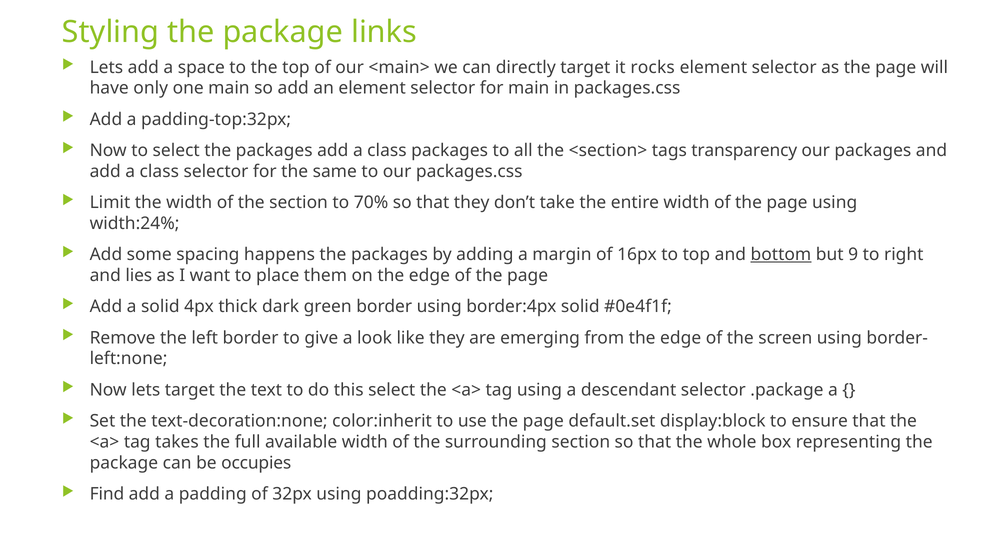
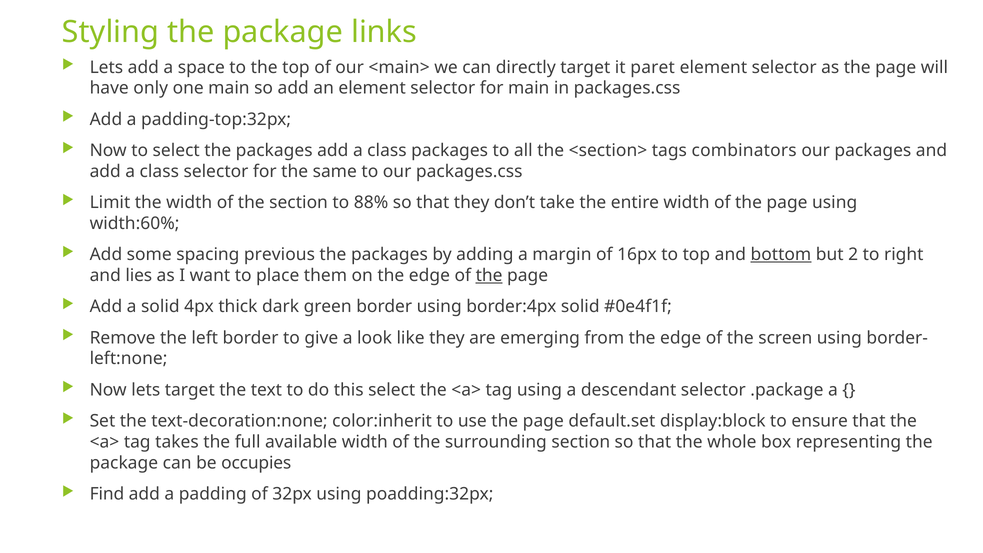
rocks: rocks -> paret
transparency: transparency -> combinators
70%: 70% -> 88%
width:24%: width:24% -> width:60%
happens: happens -> previous
9: 9 -> 2
the at (489, 275) underline: none -> present
